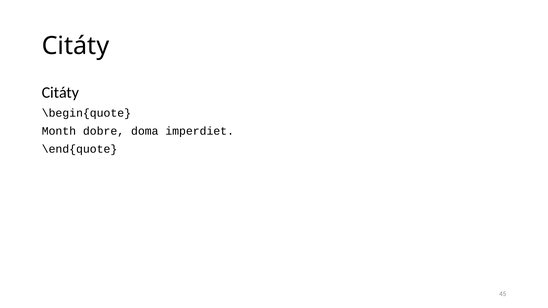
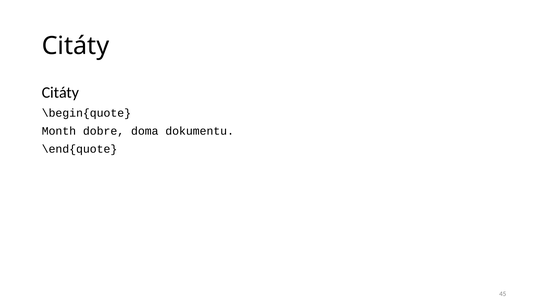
imperdiet: imperdiet -> dokumentu
